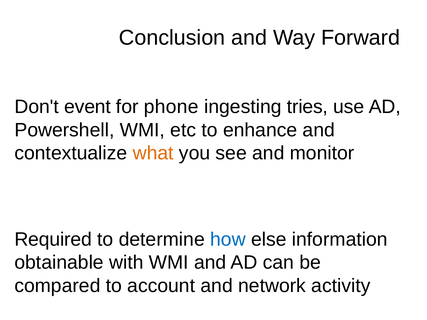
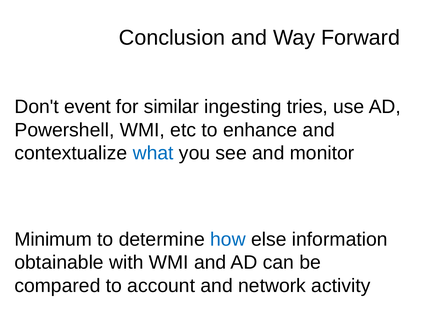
phone: phone -> similar
what colour: orange -> blue
Required: Required -> Minimum
